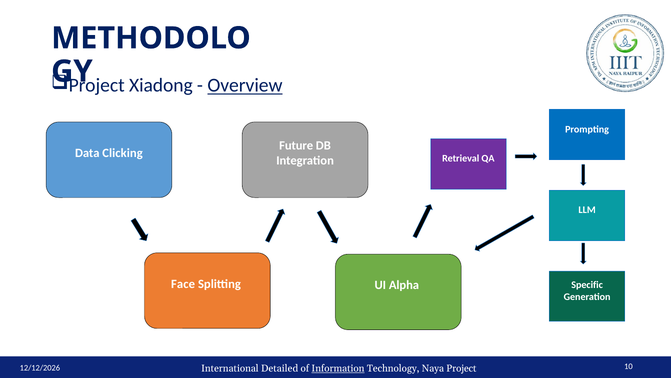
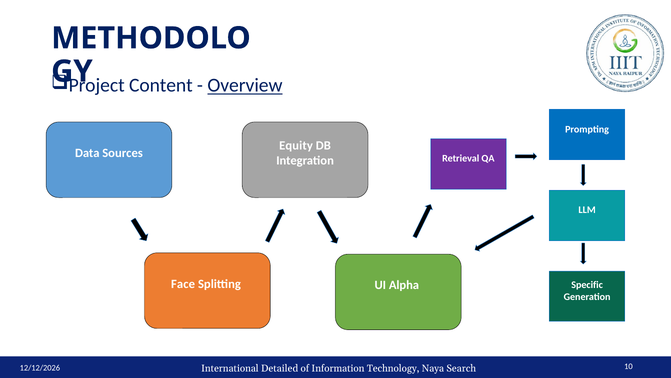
Xiadong: Xiadong -> Content
Future: Future -> Equity
Clicking: Clicking -> Sources
Information underline: present -> none
Naya Project: Project -> Search
